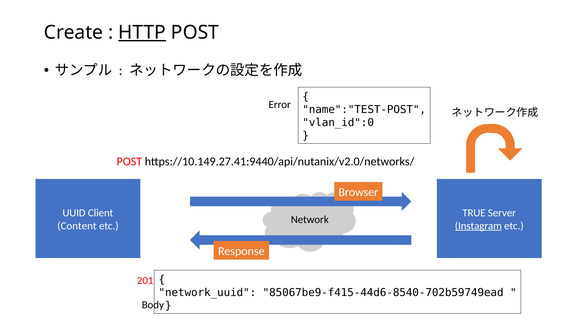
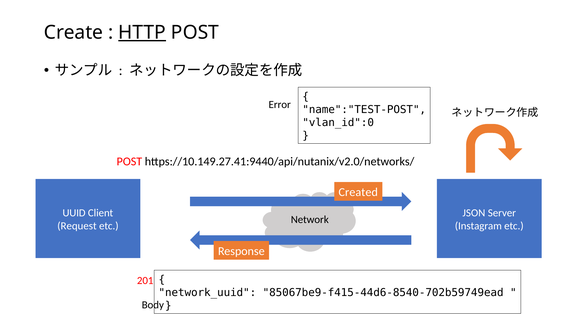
Browser: Browser -> Created
TRUE: TRUE -> JSON
Content: Content -> Request
Instagram underline: present -> none
